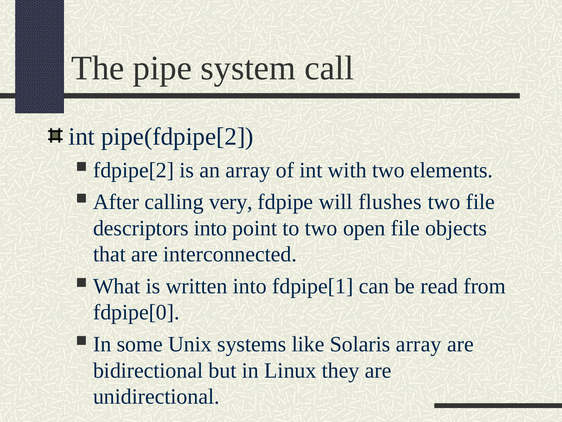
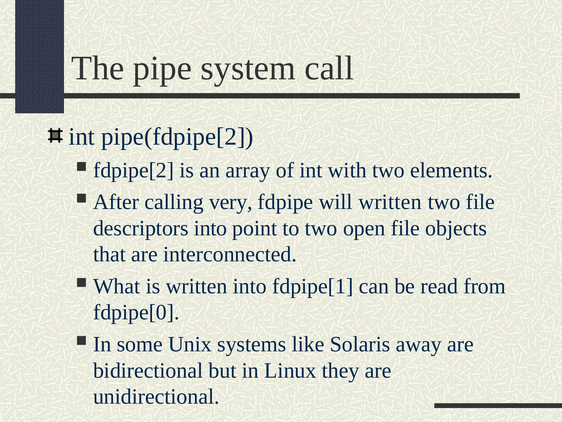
will flushes: flushes -> written
Solaris array: array -> away
